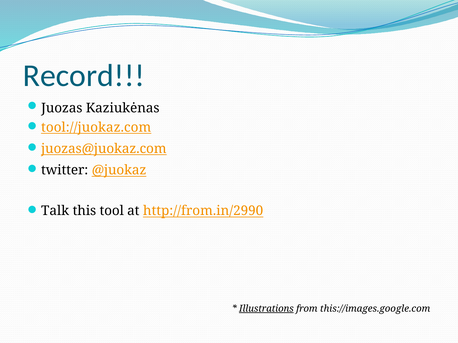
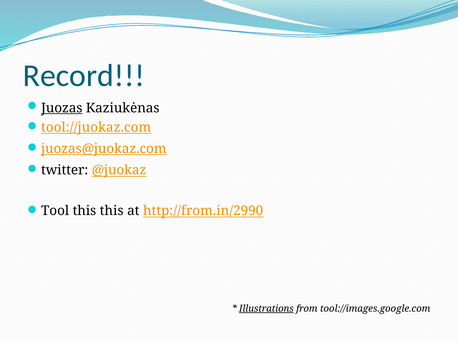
Juozas underline: none -> present
Talk: Talk -> Tool
this tool: tool -> this
this://images.google.com: this://images.google.com -> tool://images.google.com
